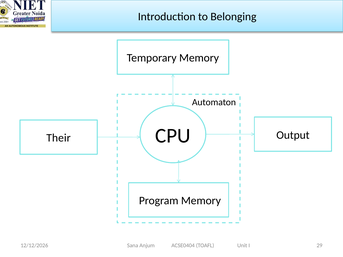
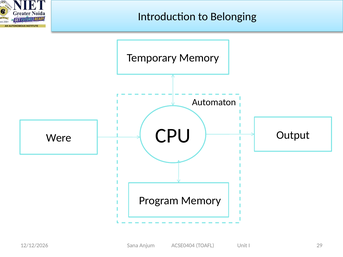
Their: Their -> Were
